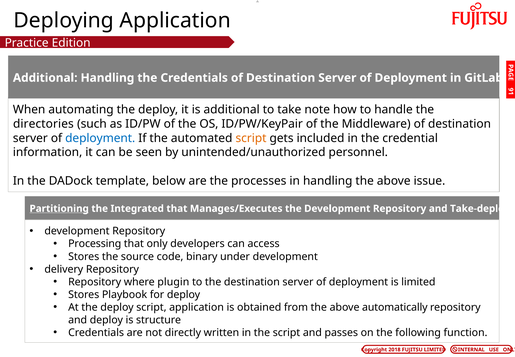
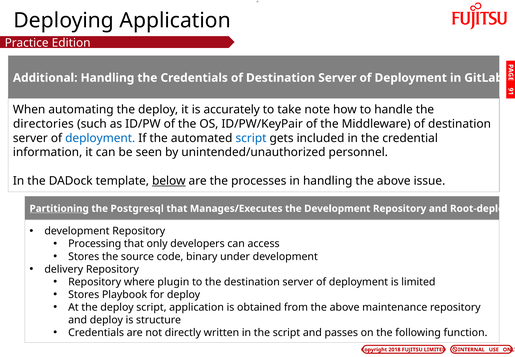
is additional: additional -> accurately
script at (251, 138) colour: orange -> blue
below underline: none -> present
Integrated: Integrated -> Postgresql
Take-deploy: Take-deploy -> Root-deploy
automatically: automatically -> maintenance
